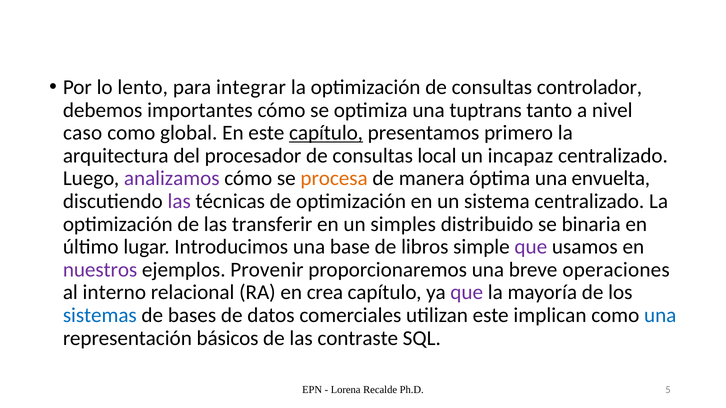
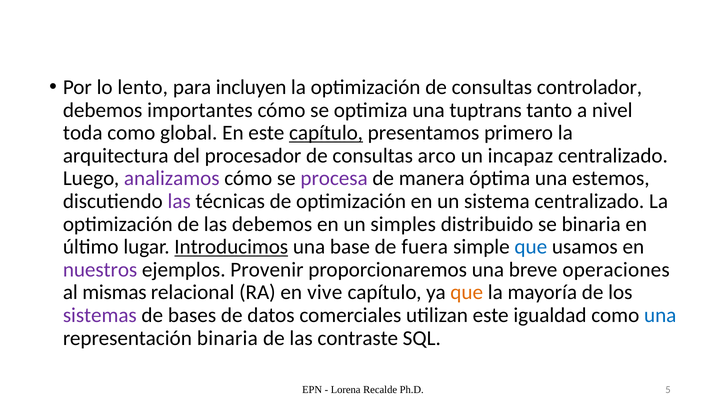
integrar: integrar -> incluyen
caso: caso -> toda
local: local -> arco
procesa colour: orange -> purple
envuelta: envuelta -> estemos
las transferir: transferir -> debemos
Introducimos underline: none -> present
libros: libros -> fuera
que at (531, 247) colour: purple -> blue
interno: interno -> mismas
crea: crea -> vive
que at (467, 293) colour: purple -> orange
sistemas colour: blue -> purple
implican: implican -> igualdad
representación básicos: básicos -> binaria
